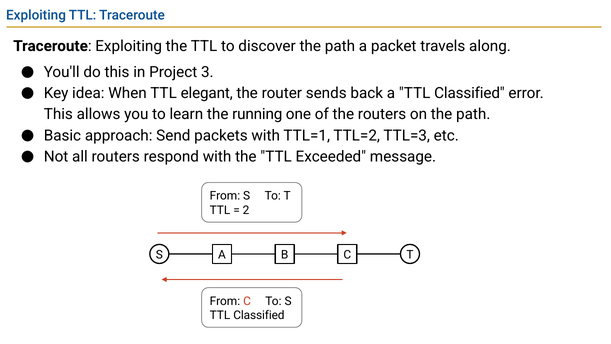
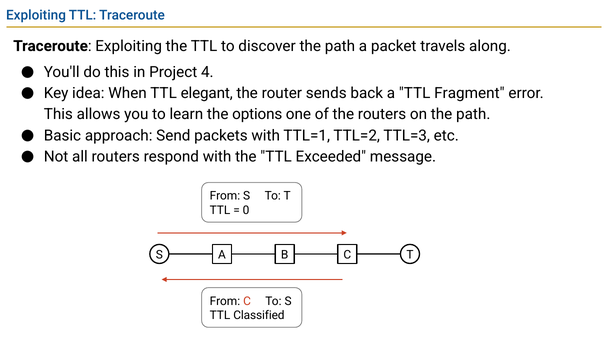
3: 3 -> 4
a TTL Classified: Classified -> Fragment
running: running -> options
2: 2 -> 0
